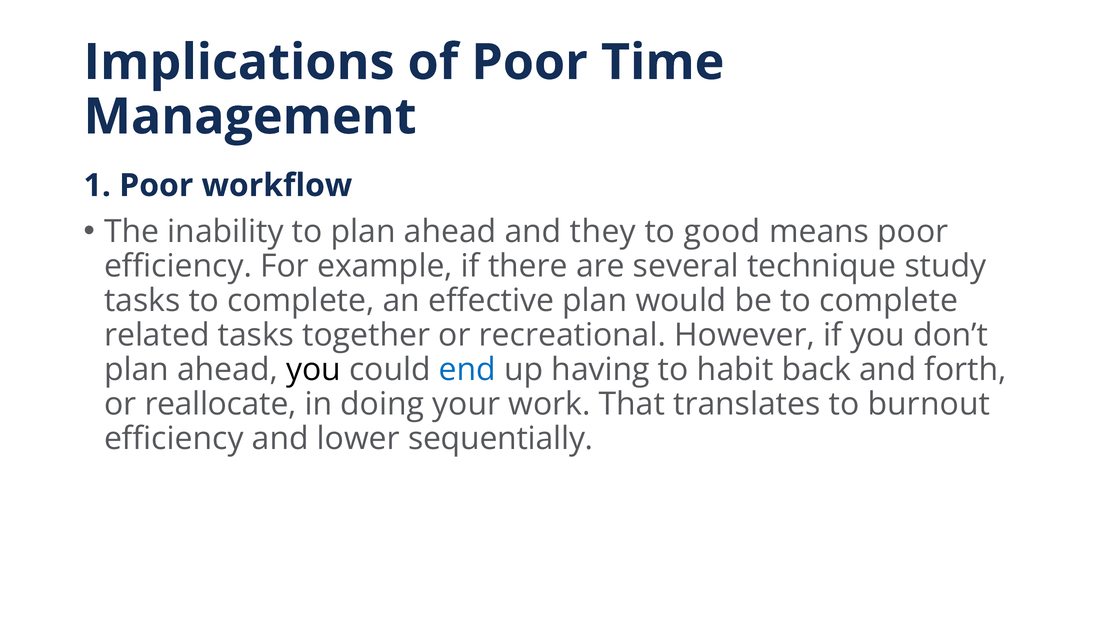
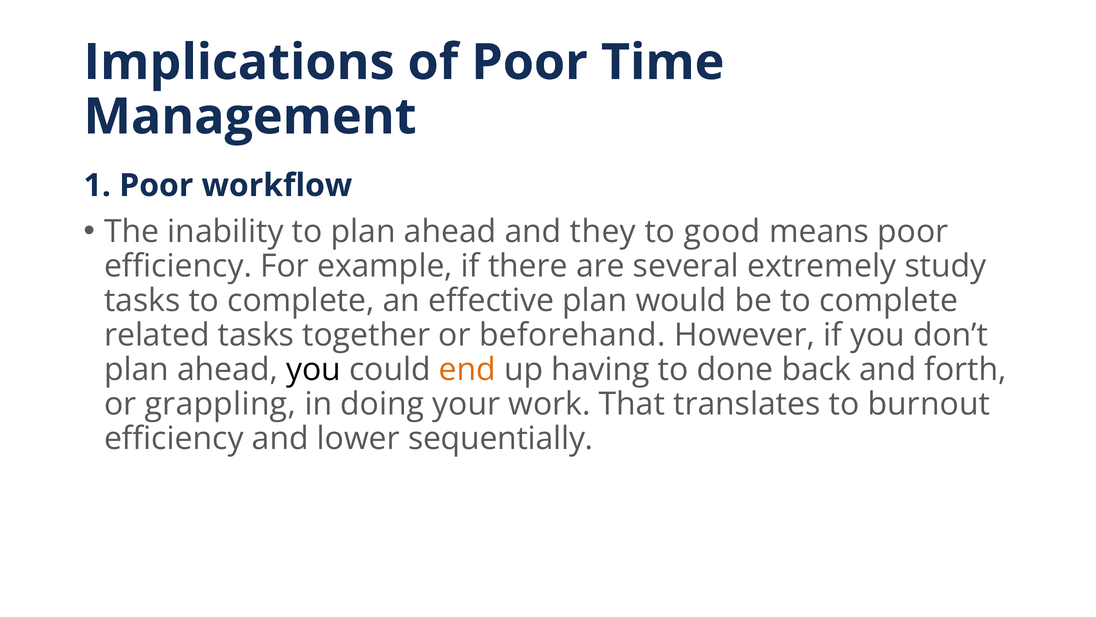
technique: technique -> extremely
recreational: recreational -> beforehand
end colour: blue -> orange
habit: habit -> done
reallocate: reallocate -> grappling
